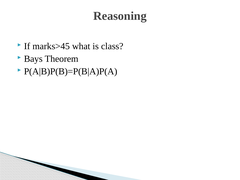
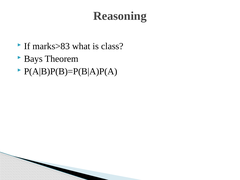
marks>45: marks>45 -> marks>83
